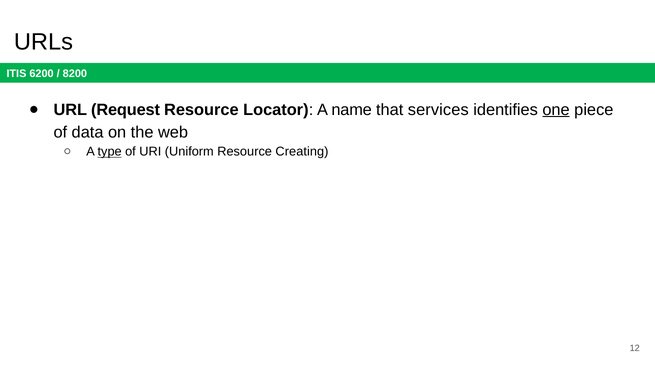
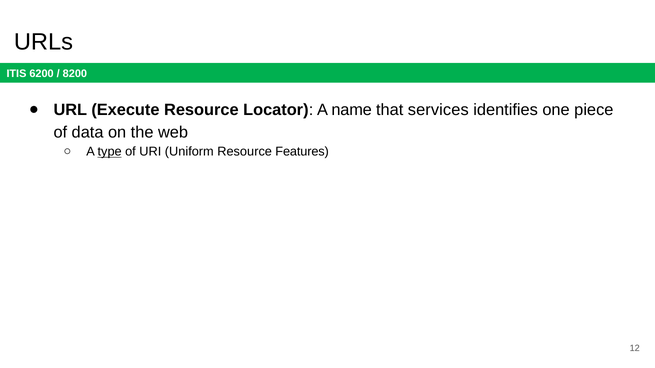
Request: Request -> Execute
one underline: present -> none
Creating: Creating -> Features
